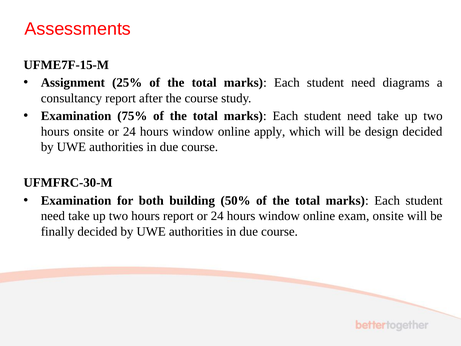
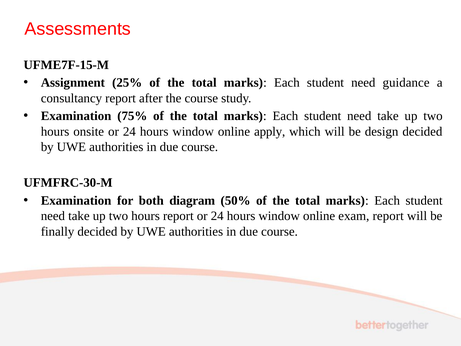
diagrams: diagrams -> guidance
building: building -> diagram
exam onsite: onsite -> report
